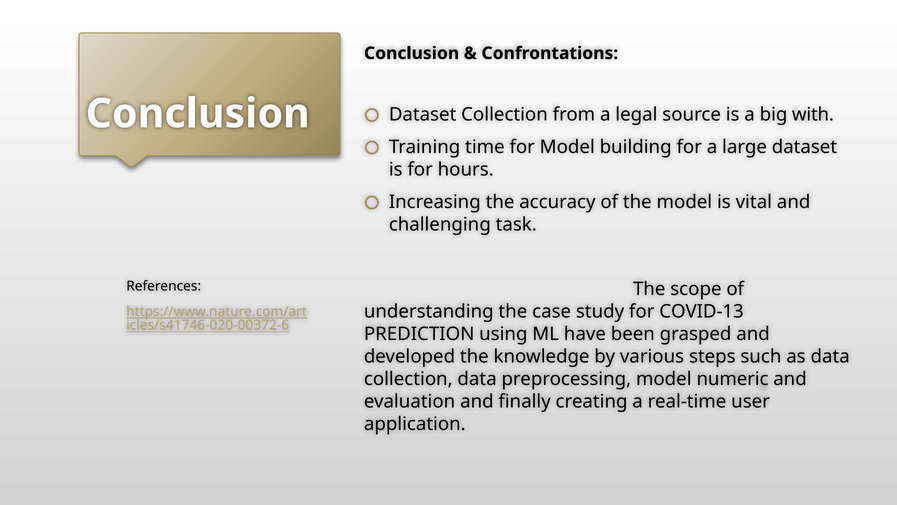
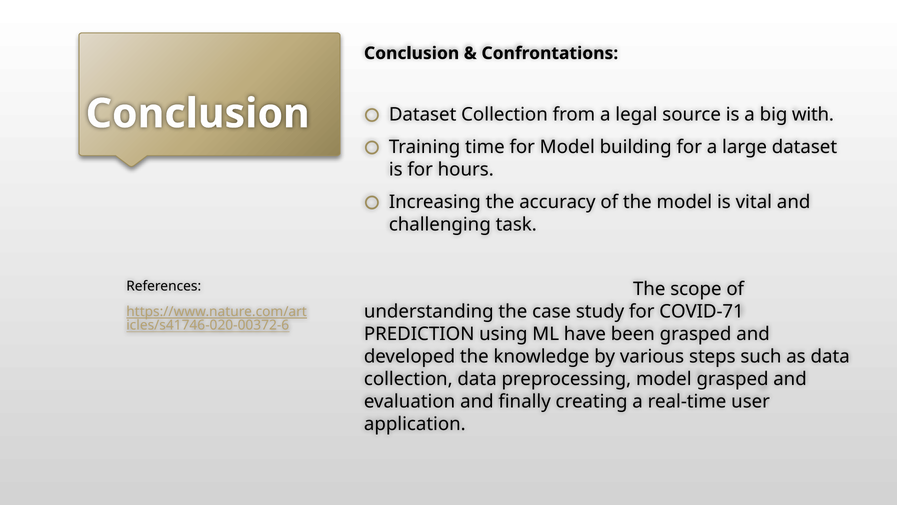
COVID-13: COVID-13 -> COVID-71
model numeric: numeric -> grasped
